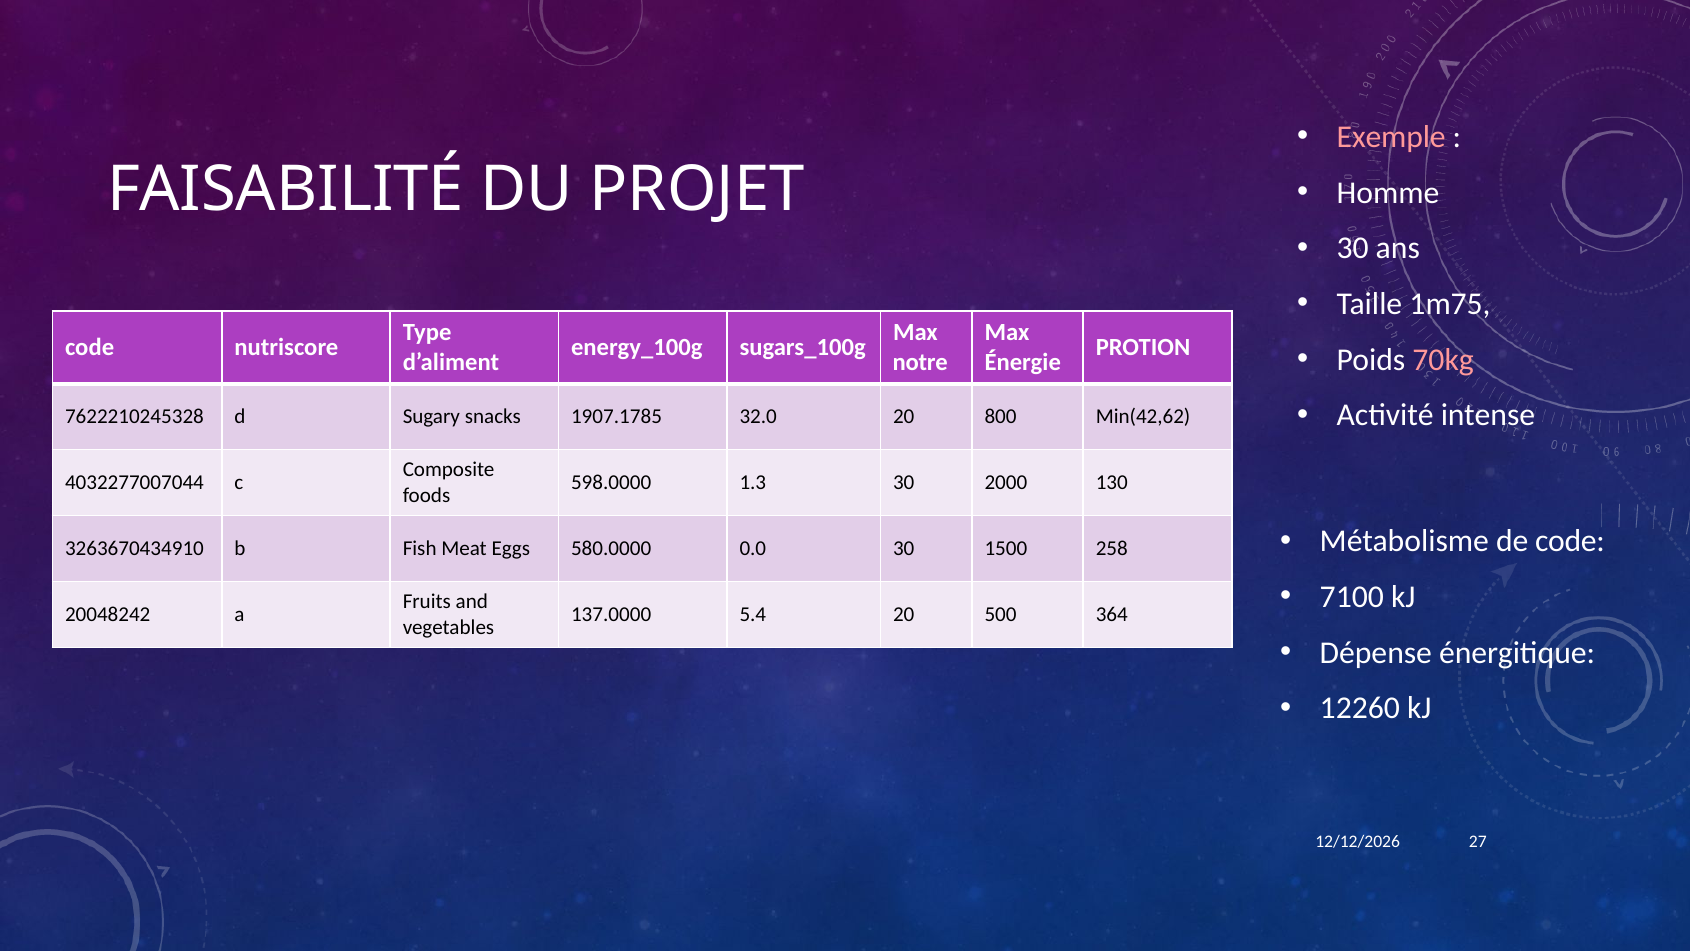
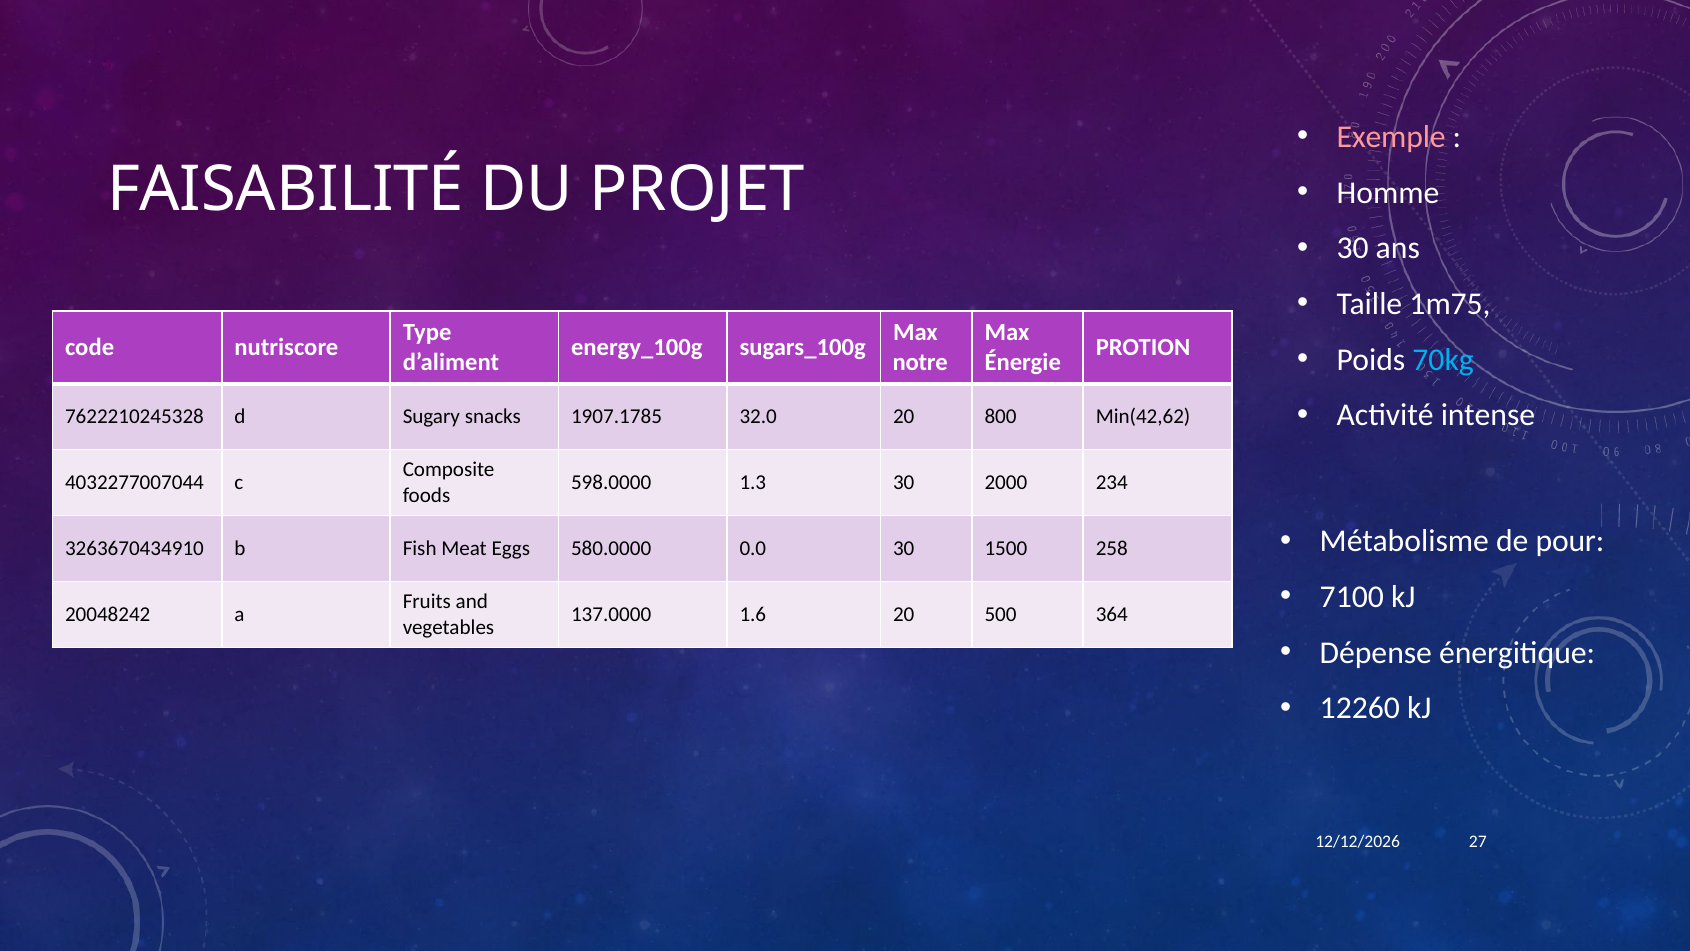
70kg colour: pink -> light blue
130: 130 -> 234
de code: code -> pour
5.4: 5.4 -> 1.6
